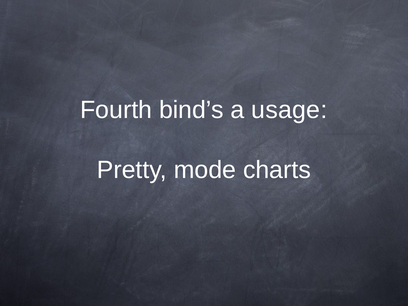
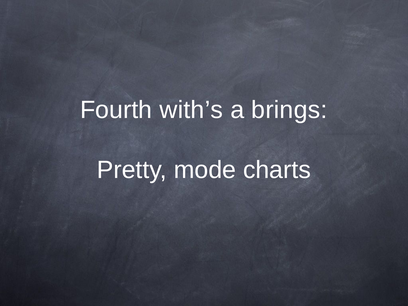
bind’s: bind’s -> with’s
usage: usage -> brings
